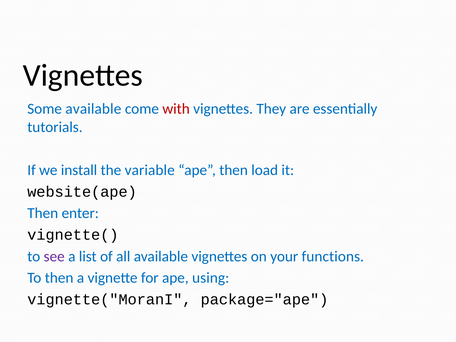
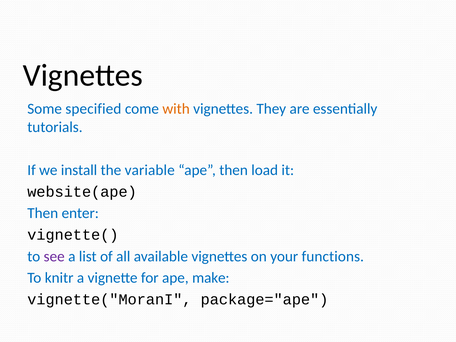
Some available: available -> specified
with colour: red -> orange
To then: then -> knitr
using: using -> make
